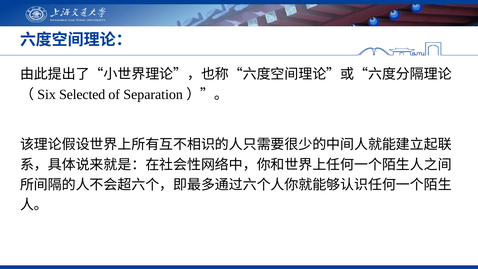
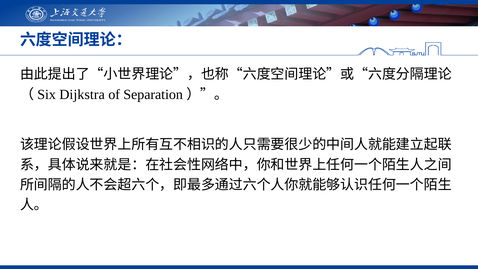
Selected: Selected -> Dijkstra
